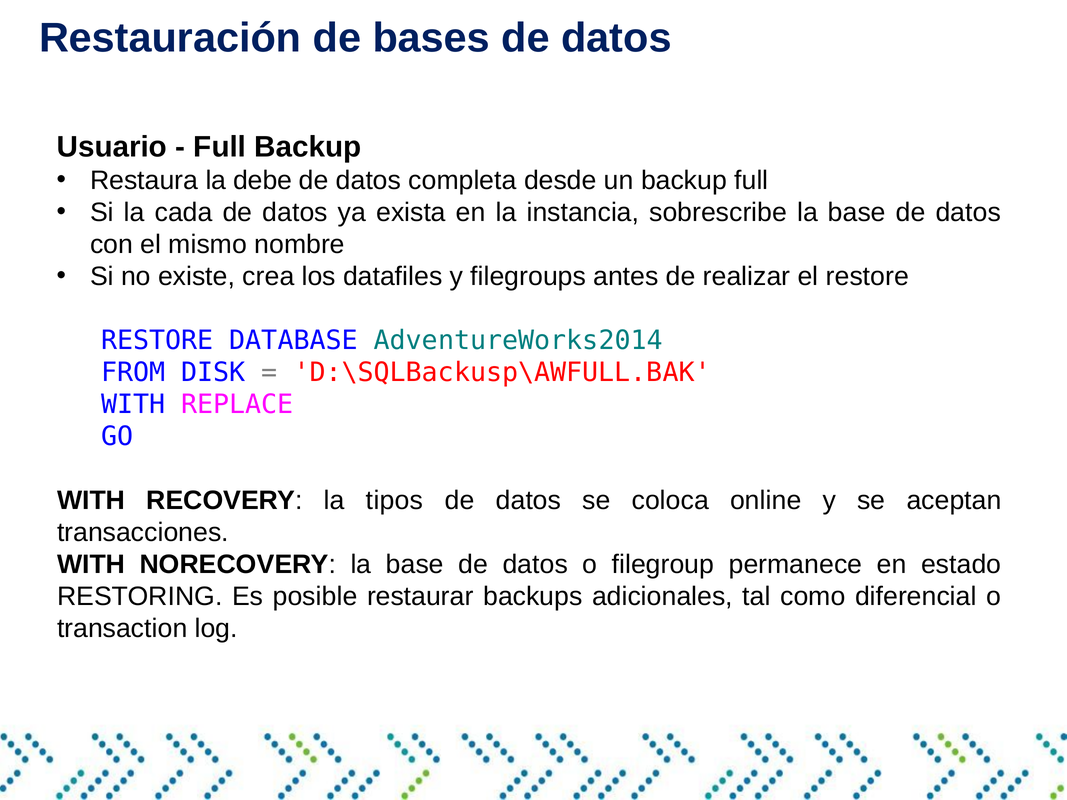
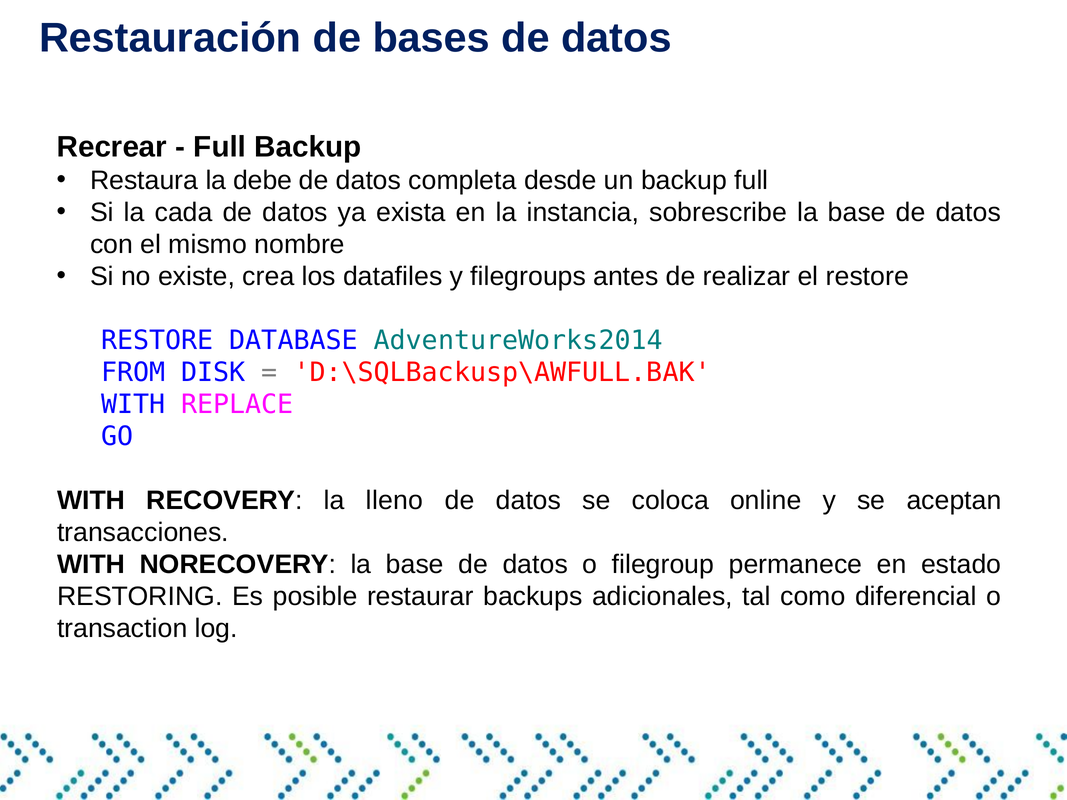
Usuario: Usuario -> Recrear
tipos: tipos -> lleno
